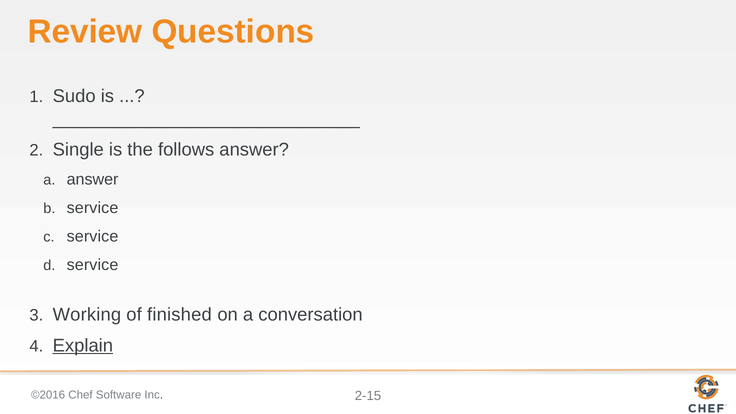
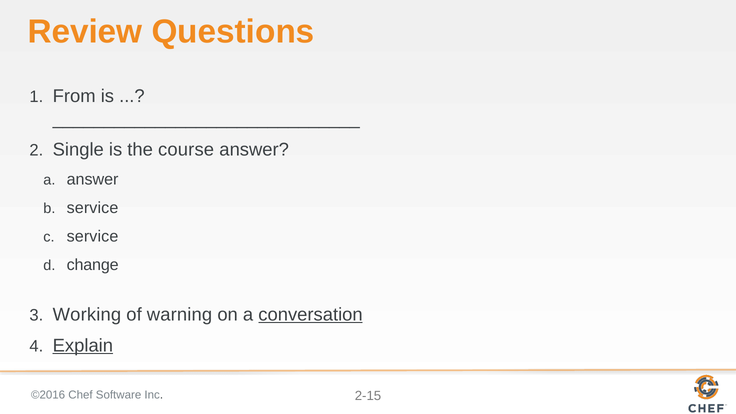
Sudo: Sudo -> From
follows: follows -> course
service at (93, 265): service -> change
finished: finished -> warning
conversation underline: none -> present
